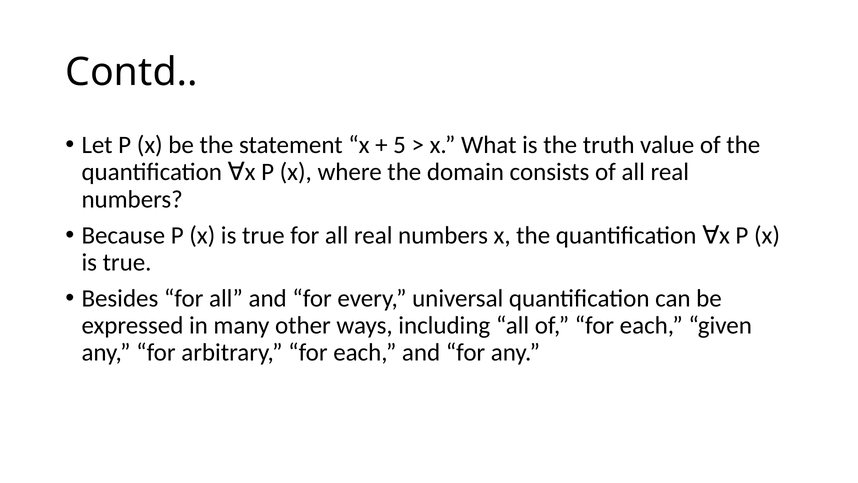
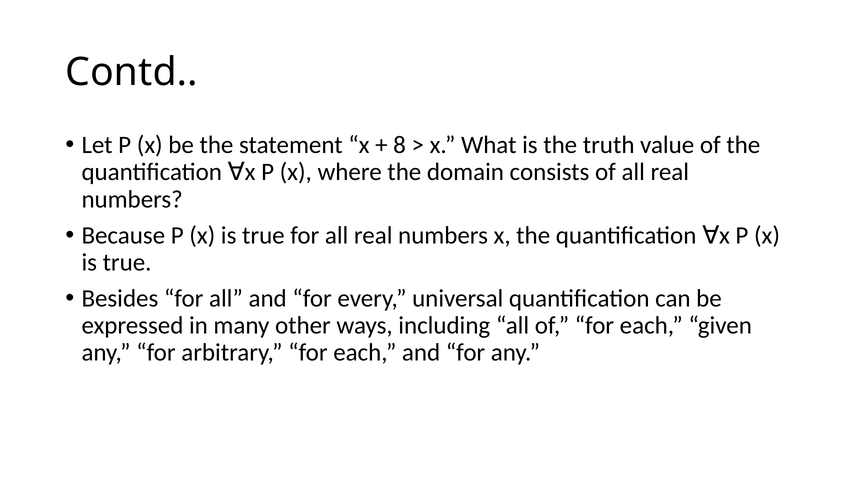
5: 5 -> 8
